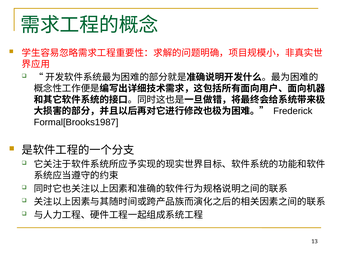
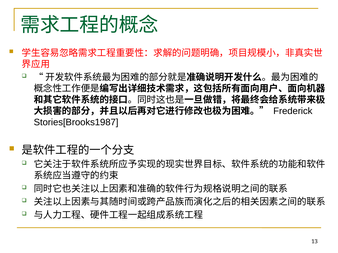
Formal[Brooks1987: Formal[Brooks1987 -> Stories[Brooks1987
